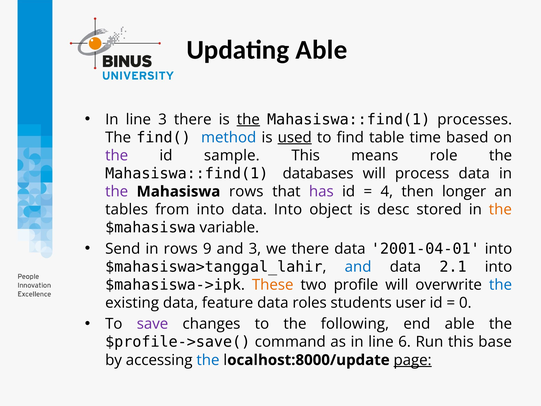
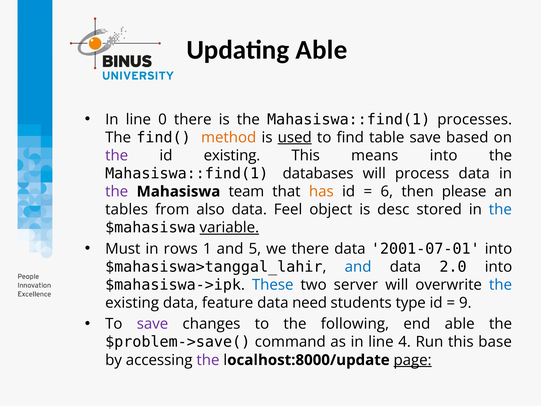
line 3: 3 -> 0
the at (248, 119) underline: present -> none
method colour: blue -> orange
table time: time -> save
id sample: sample -> existing
means role: role -> into
Mahasiswa rows: rows -> team
has colour: purple -> orange
4: 4 -> 6
longer: longer -> please
from into: into -> also
data Into: Into -> Feel
the at (500, 209) colour: orange -> blue
variable underline: none -> present
Send: Send -> Must
9: 9 -> 1
and 3: 3 -> 5
2001-04-01: 2001-04-01 -> 2001-07-01
2.1: 2.1 -> 2.0
These colour: orange -> blue
profile: profile -> server
roles: roles -> need
user: user -> type
0: 0 -> 9
$profile->save(: $profile->save( -> $problem->save(
6: 6 -> 4
the at (208, 360) colour: blue -> purple
